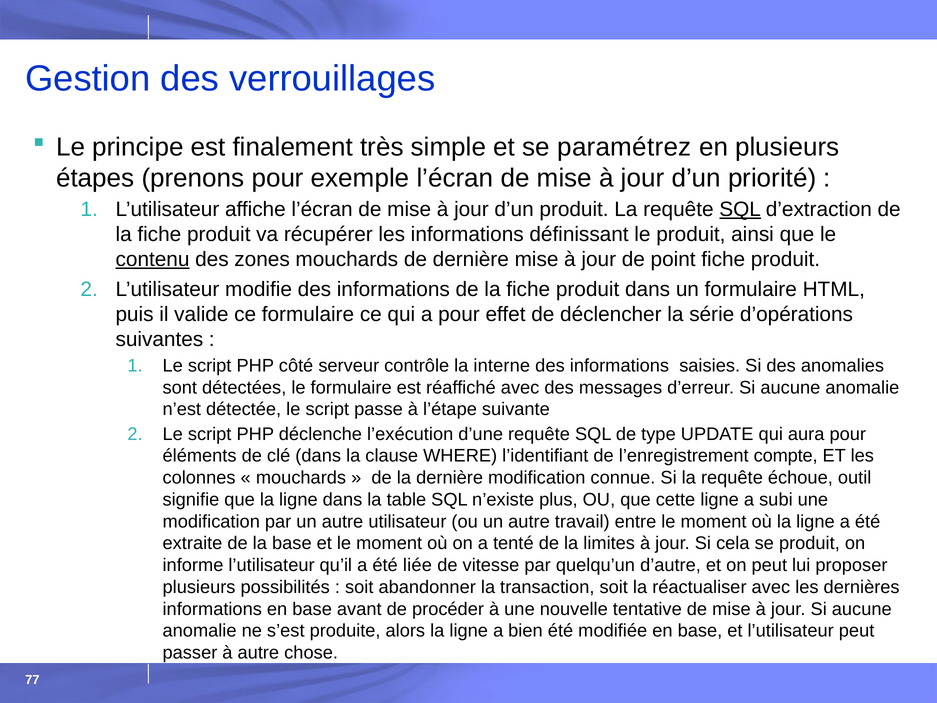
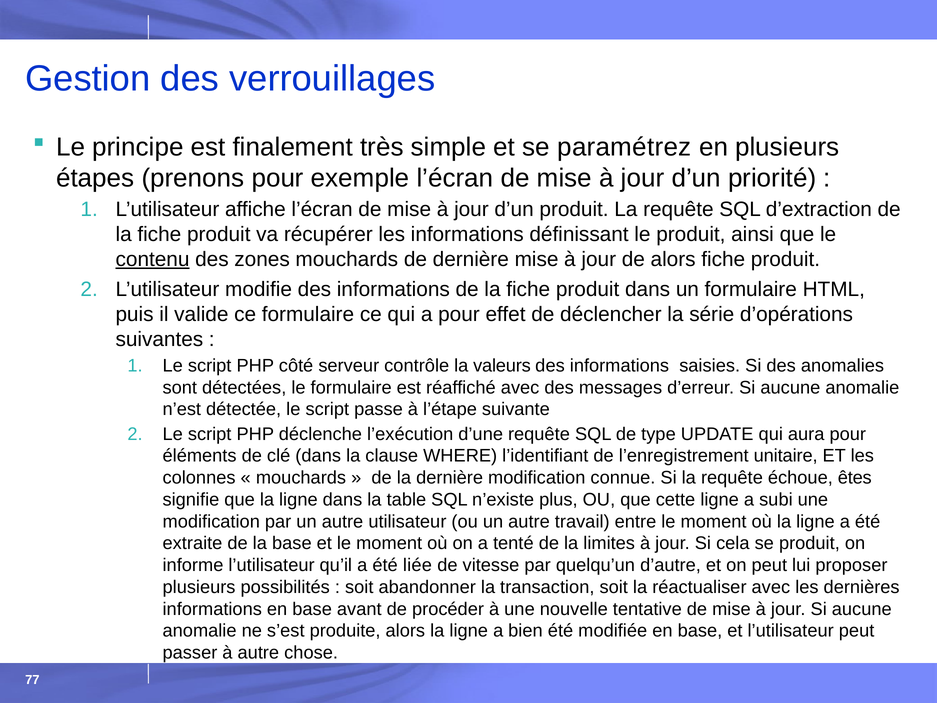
SQL at (740, 209) underline: present -> none
de point: point -> alors
interne: interne -> valeurs
compte: compte -> unitaire
outil: outil -> êtes
